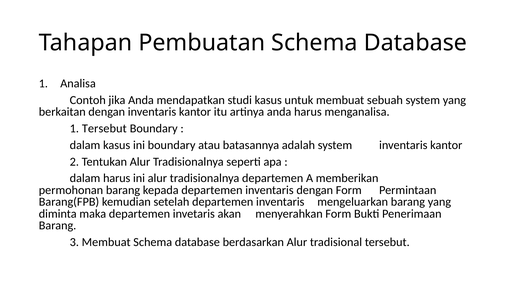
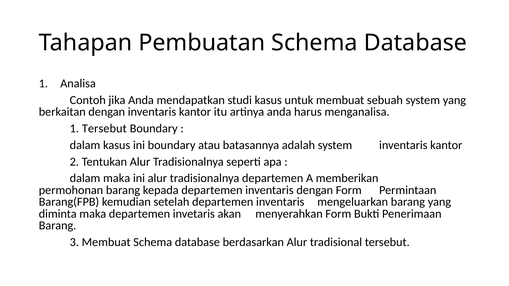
dalam harus: harus -> maka
